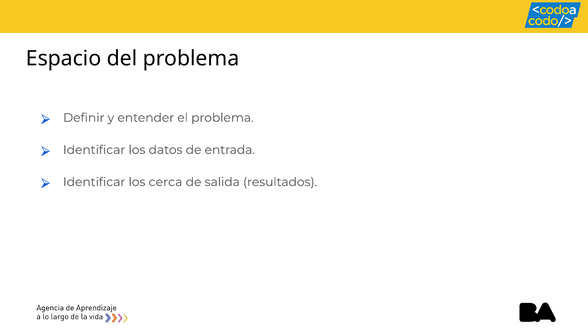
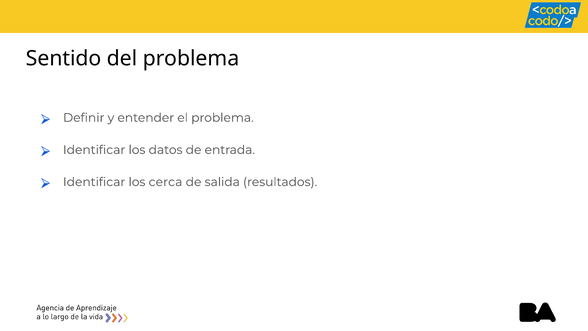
Espacio: Espacio -> Sentido
